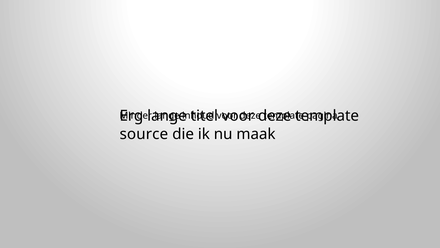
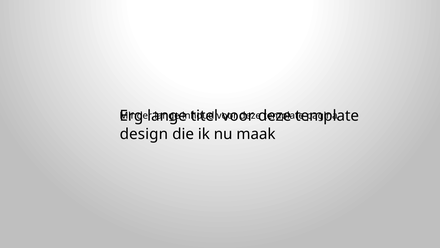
source: source -> design
